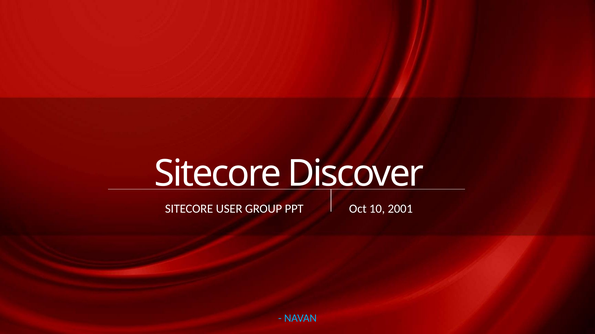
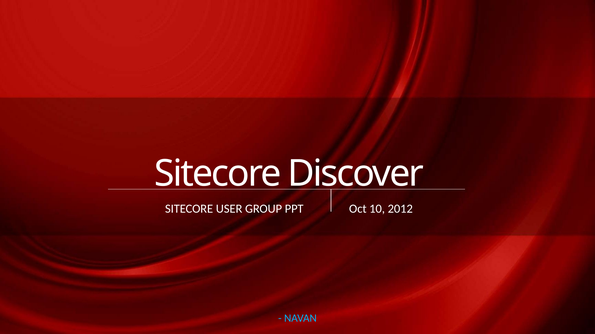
2001: 2001 -> 2012
